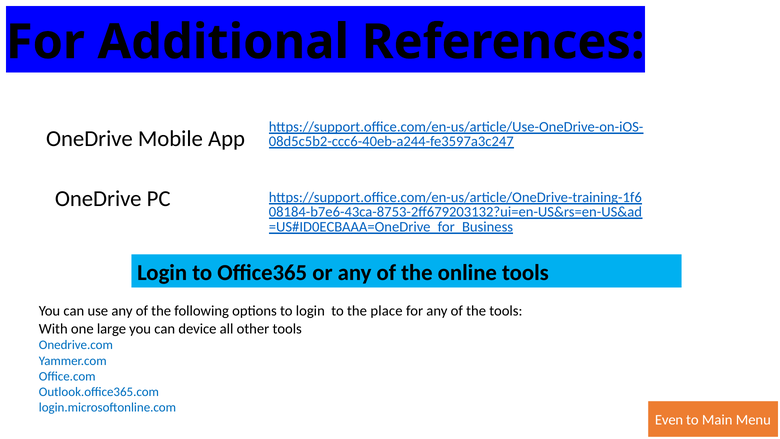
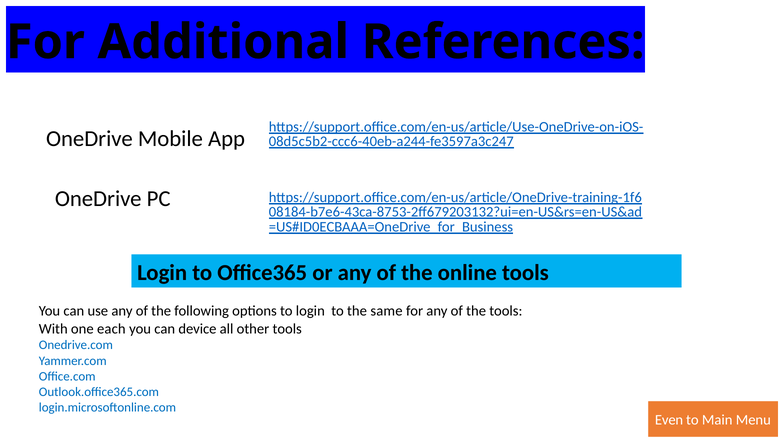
place: place -> same
large: large -> each
